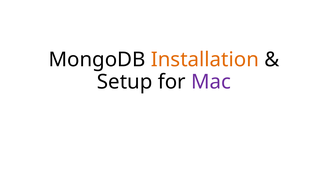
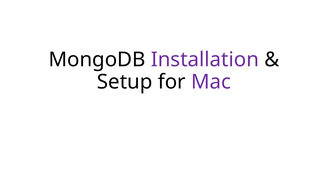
Installation colour: orange -> purple
